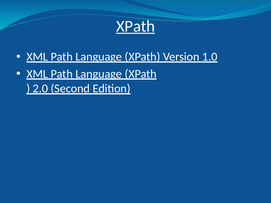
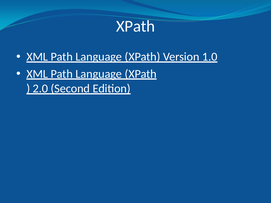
XPath at (136, 26) underline: present -> none
